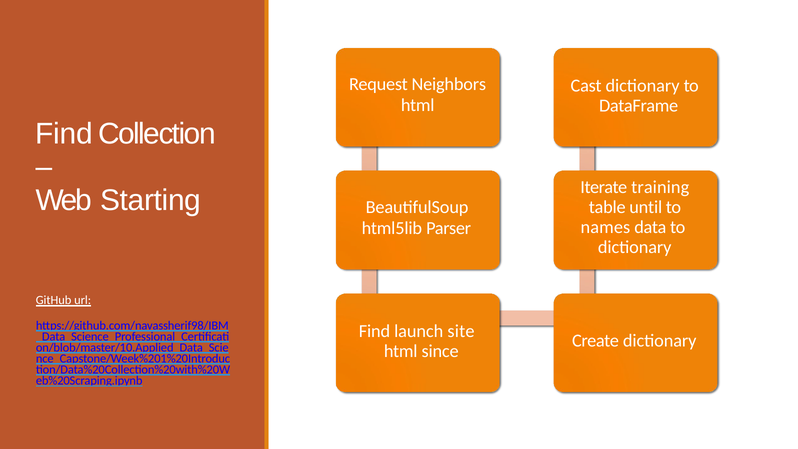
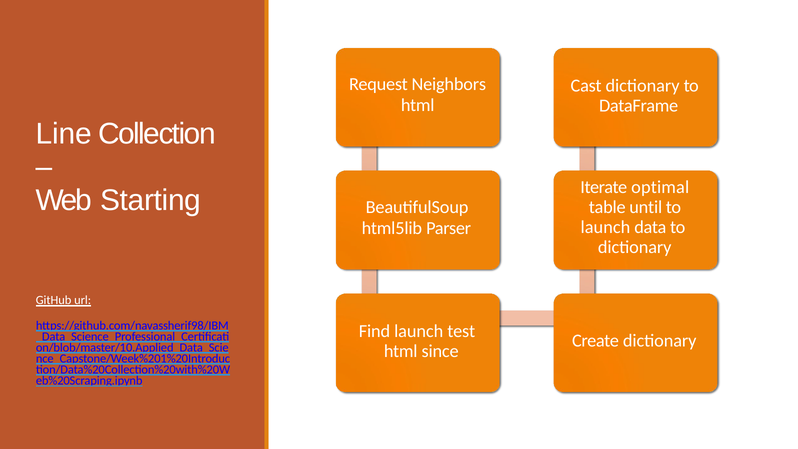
Find at (64, 134): Find -> Line
training: training -> optimal
names at (605, 227): names -> launch
site: site -> test
